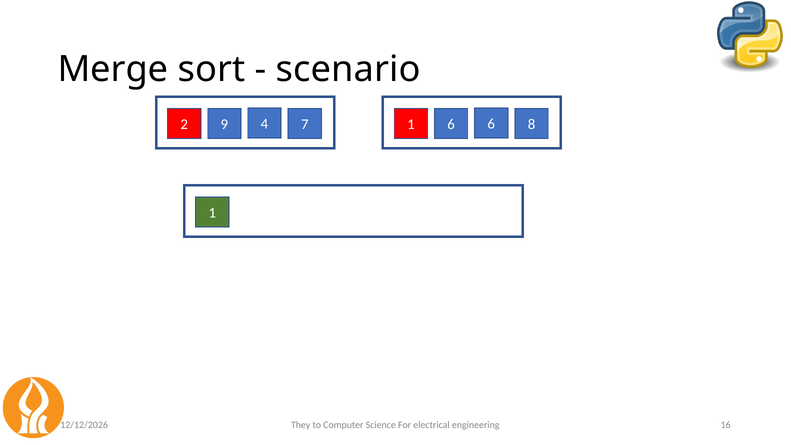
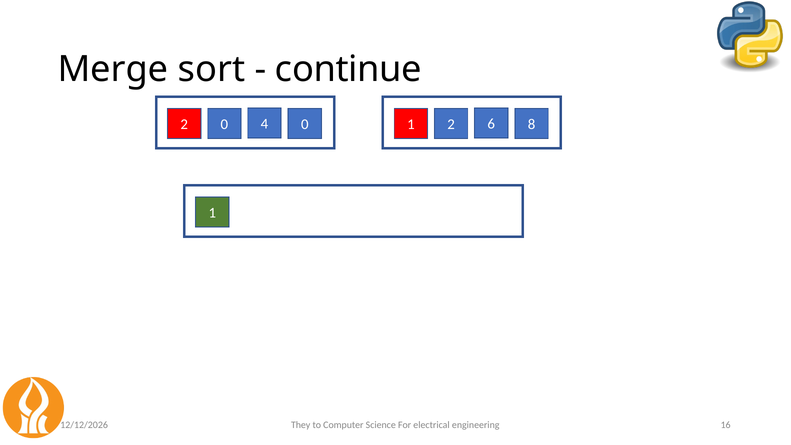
scenario: scenario -> continue
2 9: 9 -> 0
4 7: 7 -> 0
6 at (451, 124): 6 -> 2
